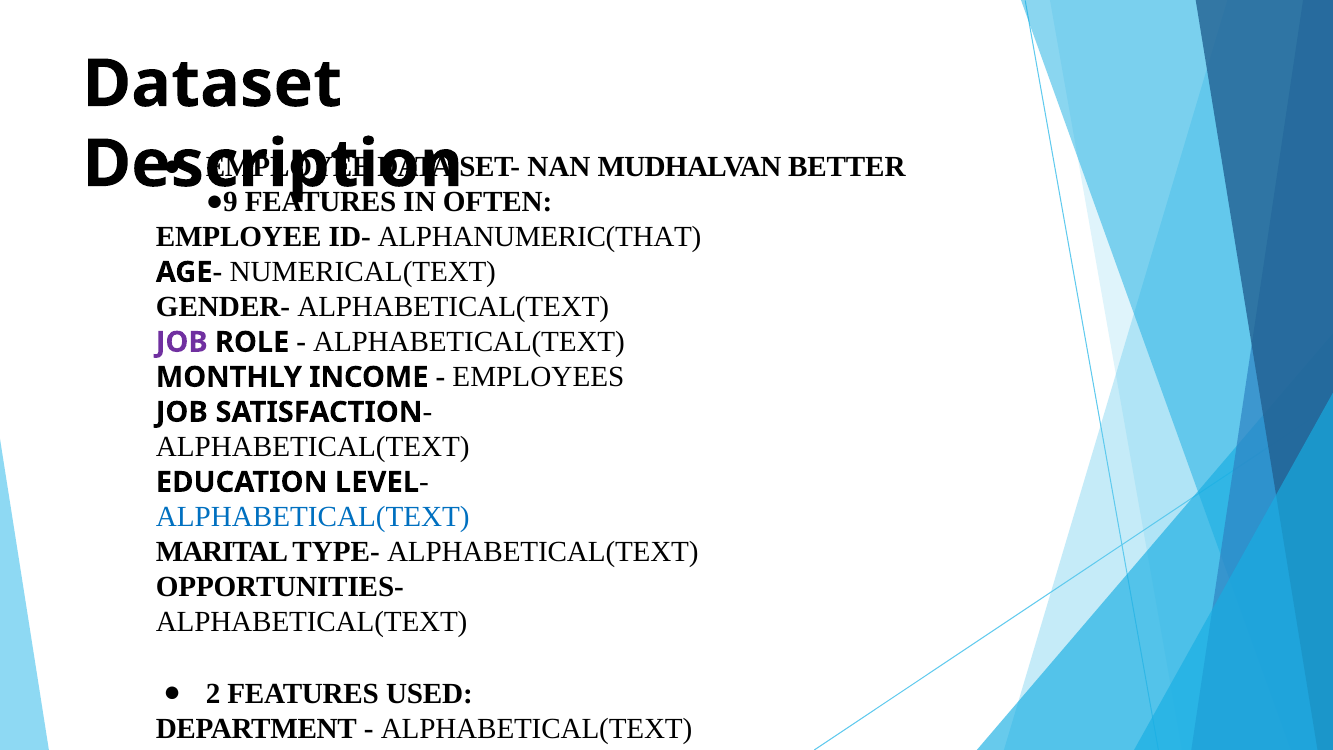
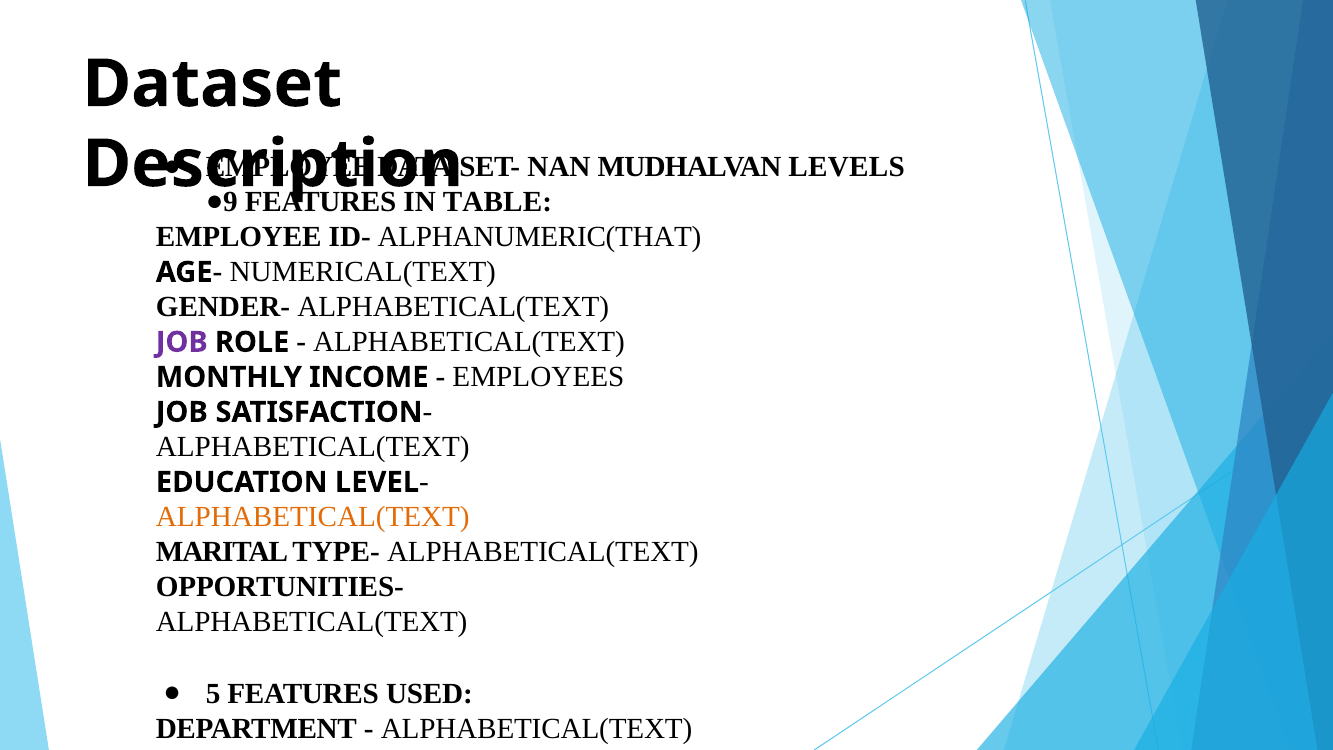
BETTER: BETTER -> LEVELS
OFTEN: OFTEN -> TABLE
ALPHABETICAL(TEXT at (313, 517) colour: blue -> orange
2: 2 -> 5
